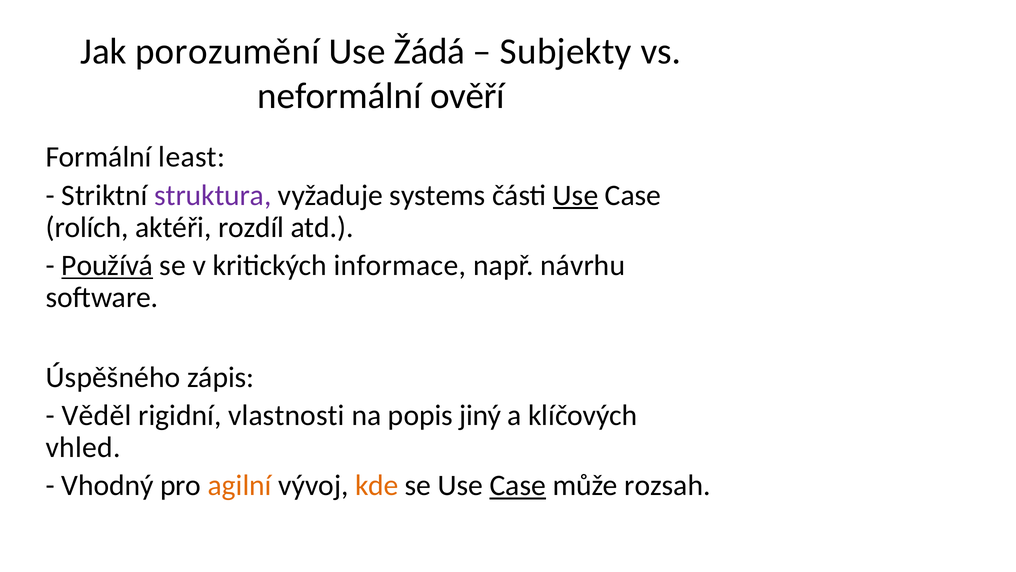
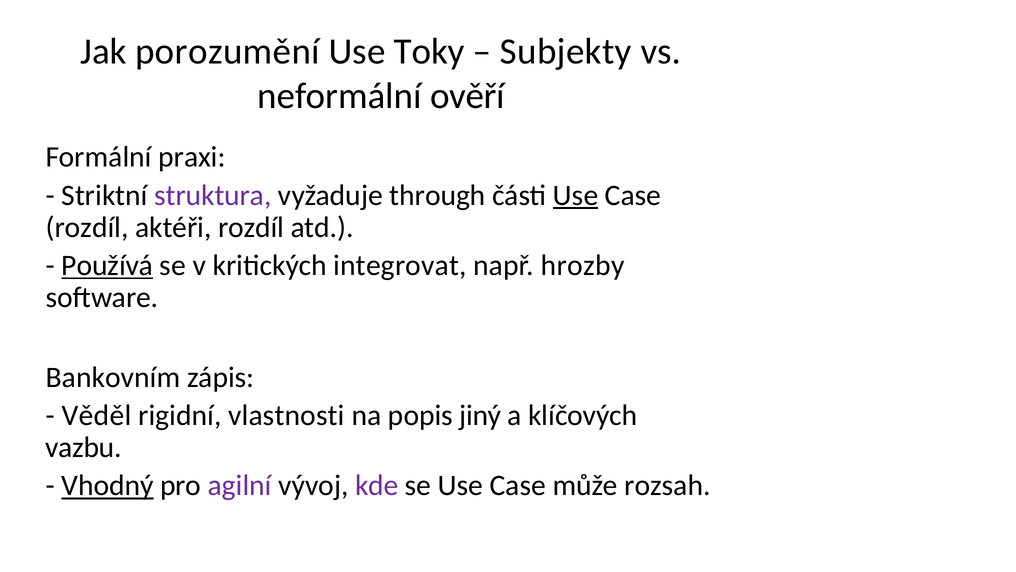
Žádá: Žádá -> Toky
least: least -> praxi
systems: systems -> through
rolích at (87, 227): rolích -> rozdíl
informace: informace -> integrovat
návrhu: návrhu -> hrozby
Úspěšného: Úspěšného -> Bankovním
vhled: vhled -> vazbu
Vhodný underline: none -> present
agilní colour: orange -> purple
kde colour: orange -> purple
Case at (518, 485) underline: present -> none
